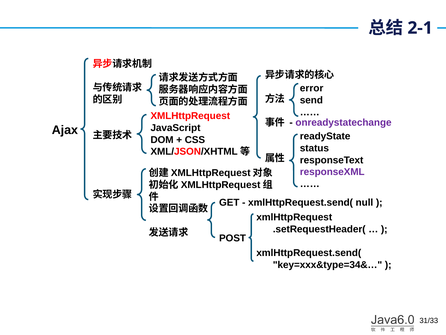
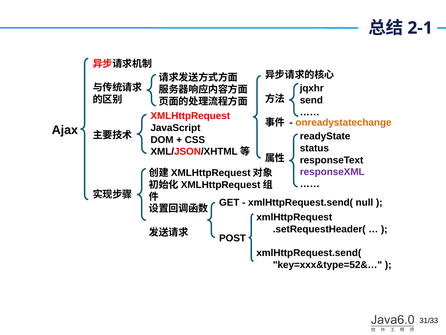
error: error -> jqxhr
onreadystatechange colour: purple -> orange
key=xxx&type=34&…: key=xxx&type=34&… -> key=xxx&type=52&…
